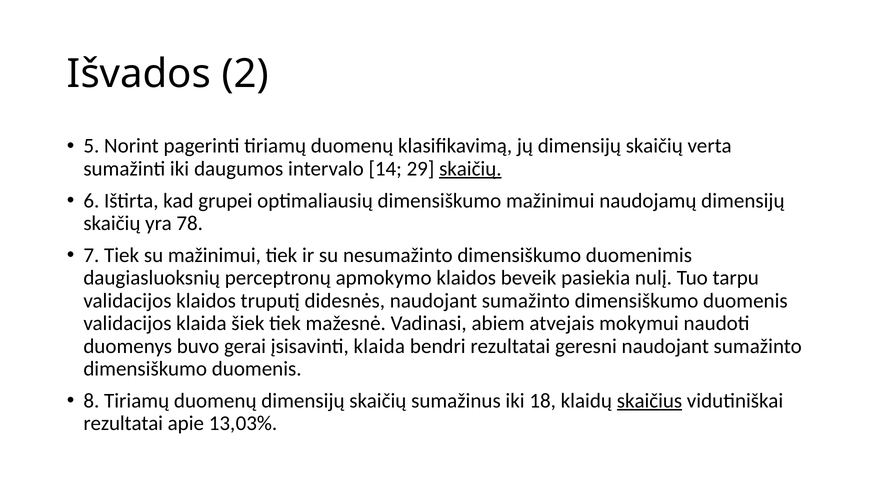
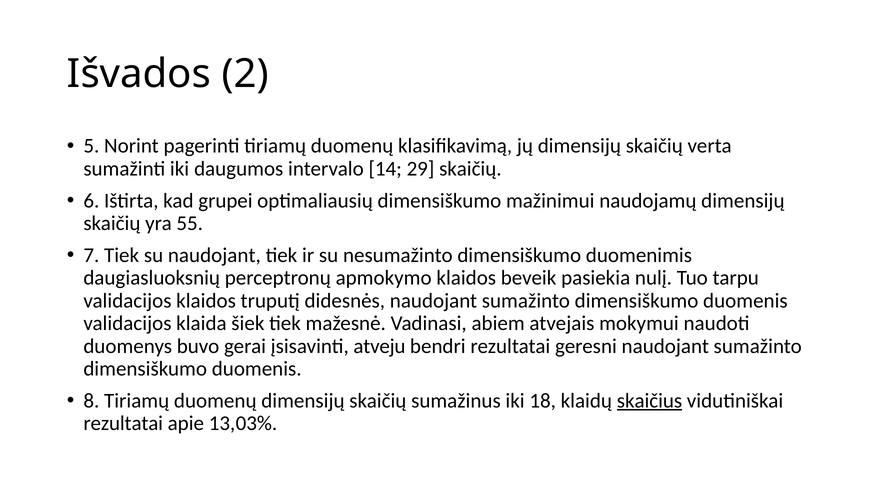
skaičių at (470, 169) underline: present -> none
78: 78 -> 55
su mažinimui: mažinimui -> naudojant
įsisavinti klaida: klaida -> atveju
